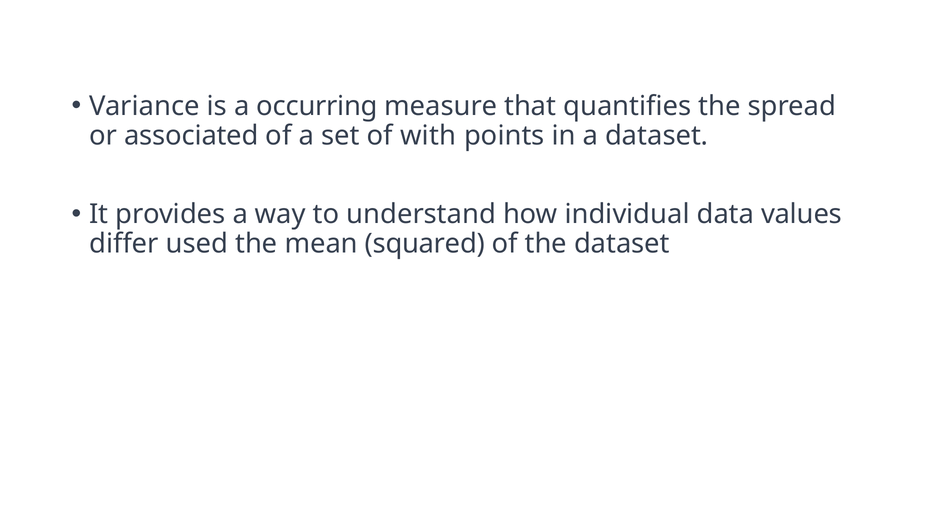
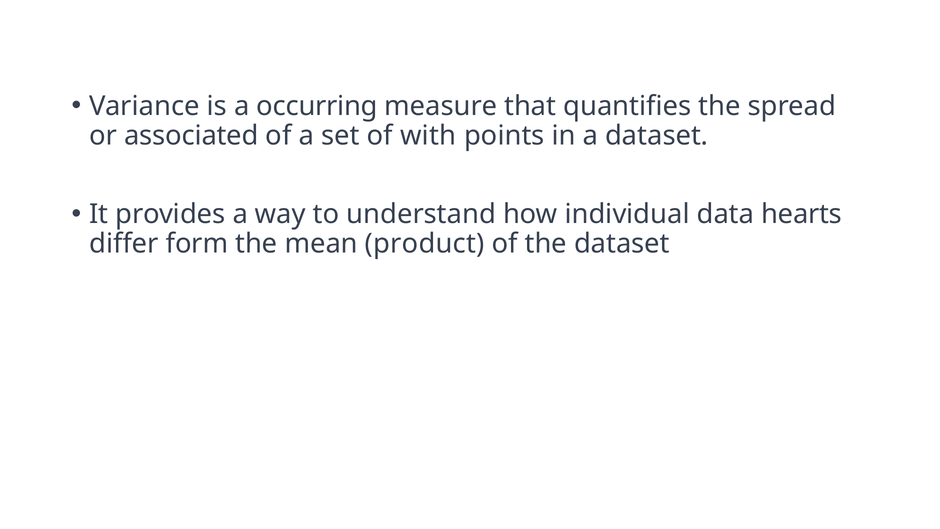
values: values -> hearts
used: used -> form
squared: squared -> product
